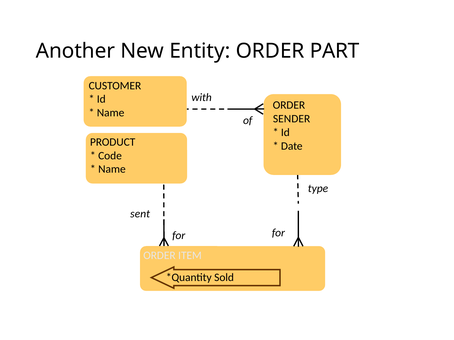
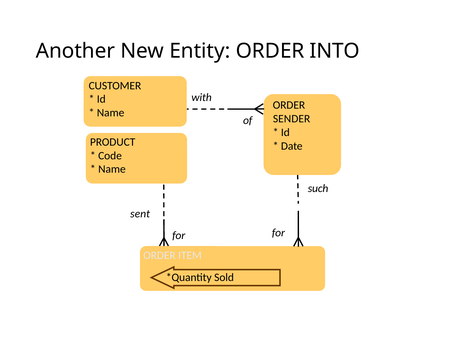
PART: PART -> INTO
type: type -> such
